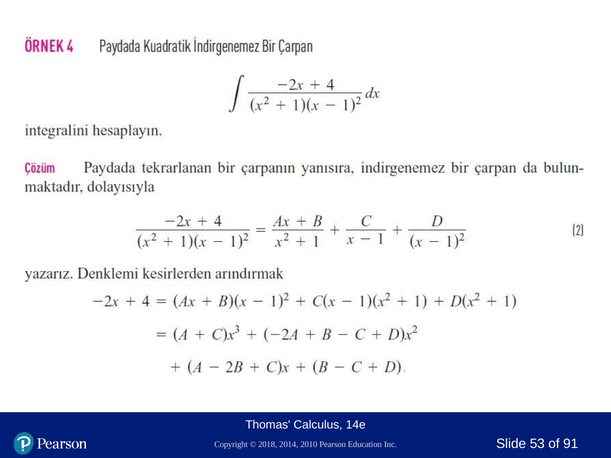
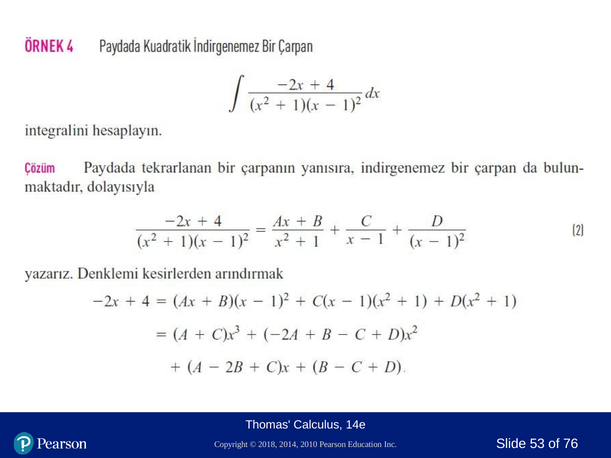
91: 91 -> 76
